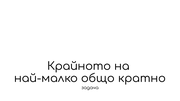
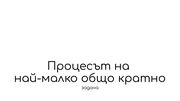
Крайното: Крайното -> Процесът
